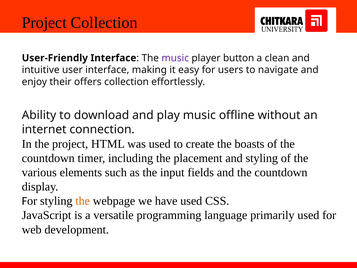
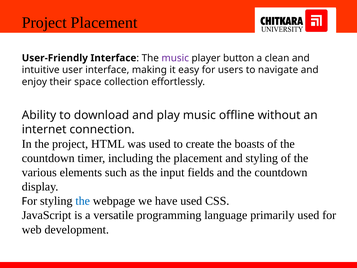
Project Collection: Collection -> Placement
offers: offers -> space
the at (83, 201) colour: orange -> blue
